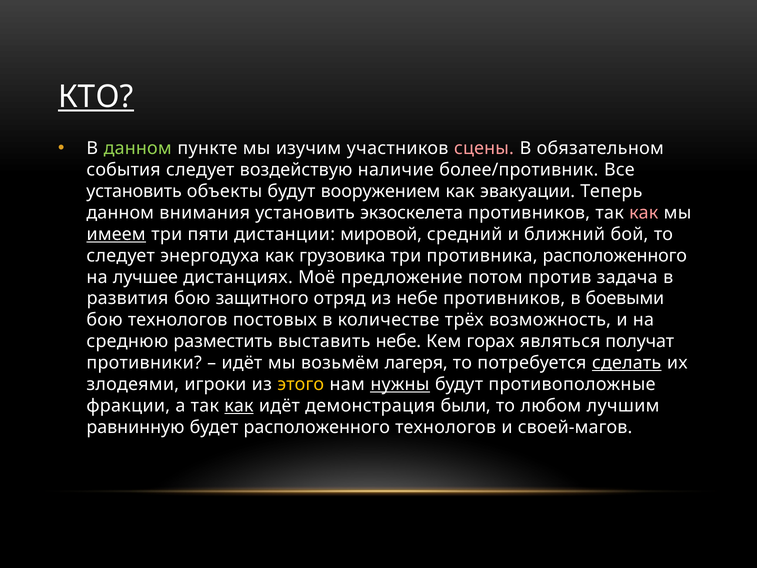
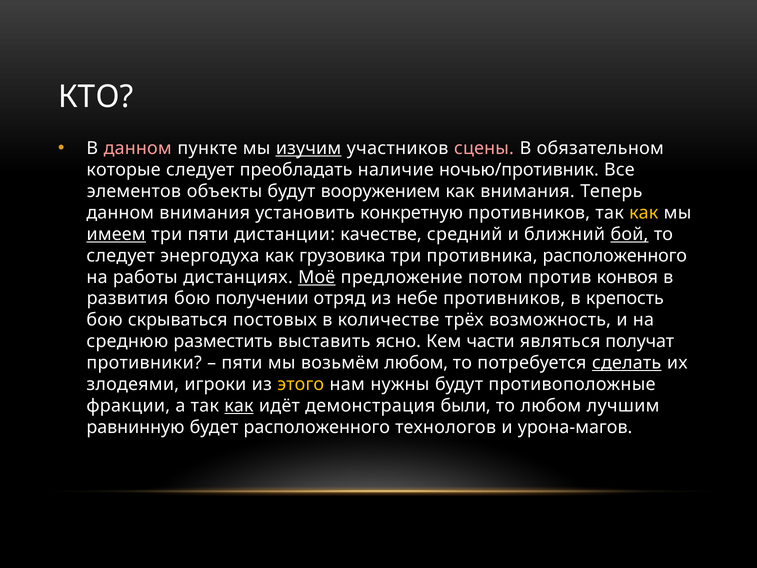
КТО underline: present -> none
данном at (138, 148) colour: light green -> pink
изучим underline: none -> present
события: события -> которые
воздействую: воздействую -> преобладать
более/противник: более/противник -> ночью/противник
установить at (134, 191): установить -> элементов
как эвакуации: эвакуации -> внимания
экзоскелета: экзоскелета -> конкретную
как at (644, 213) colour: pink -> yellow
мировой: мировой -> качестве
бой underline: none -> present
лучшее: лучшее -> работы
Моё underline: none -> present
задача: задача -> конвоя
защитного: защитного -> получении
боевыми: боевыми -> крепость
бою технологов: технологов -> скрываться
выставить небе: небе -> ясно
горах: горах -> части
идёт at (242, 363): идёт -> пяти
возьмём лагеря: лагеря -> любом
нужны underline: present -> none
своей-магов: своей-магов -> урона-магов
